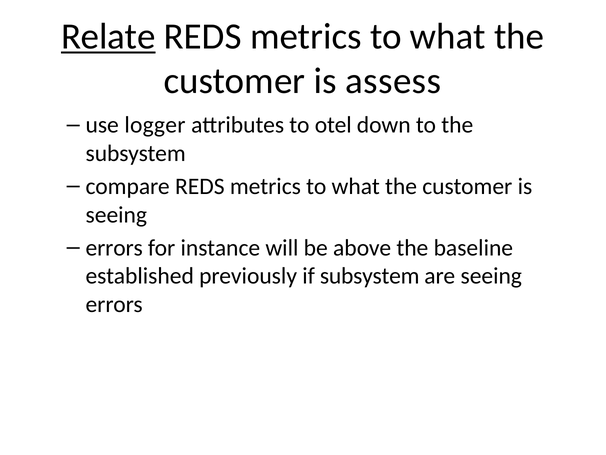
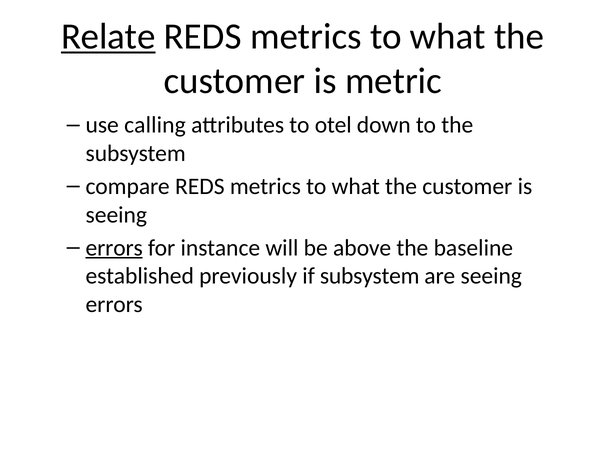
assess: assess -> metric
logger: logger -> calling
errors at (114, 248) underline: none -> present
